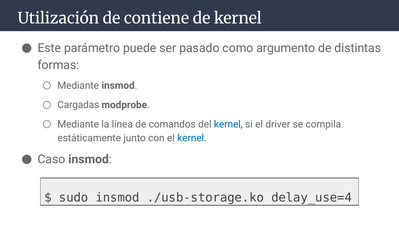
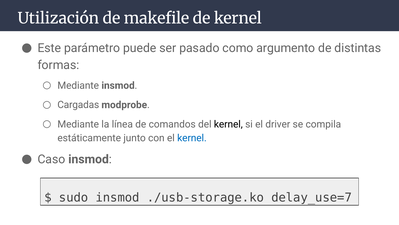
contiene: contiene -> makefile
kernel at (228, 124) colour: blue -> black
delay_use=4: delay_use=4 -> delay_use=7
